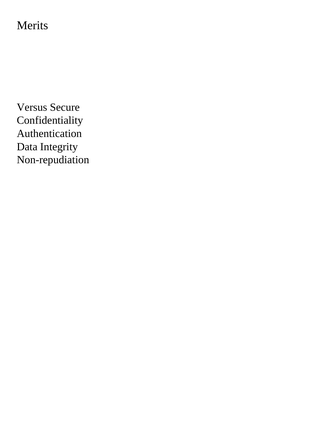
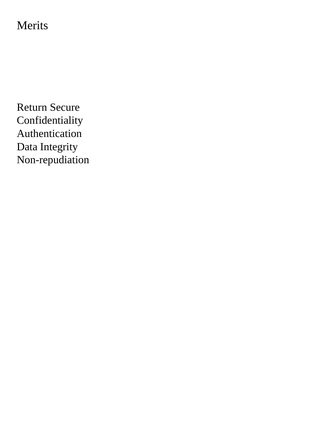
Versus: Versus -> Return
